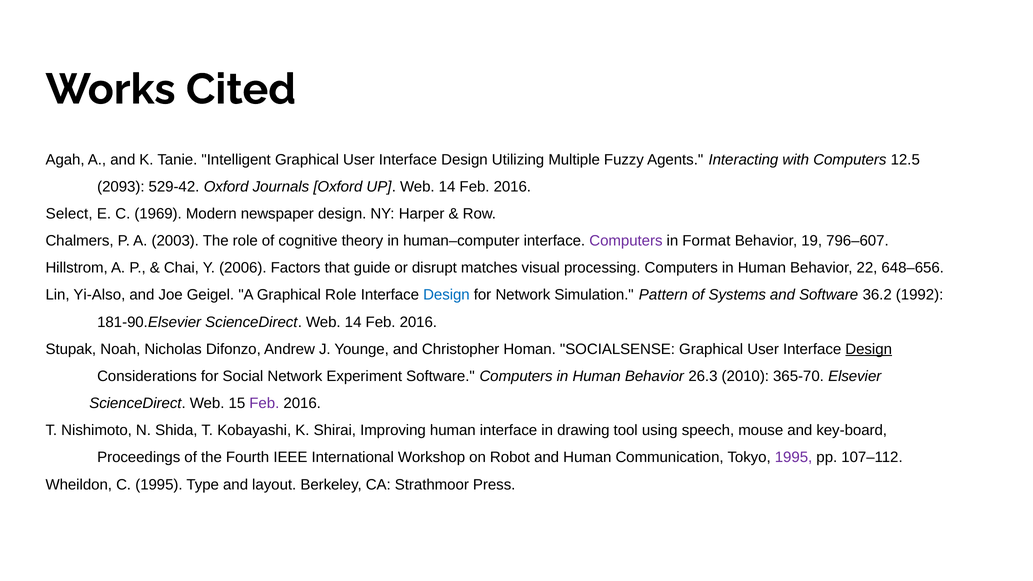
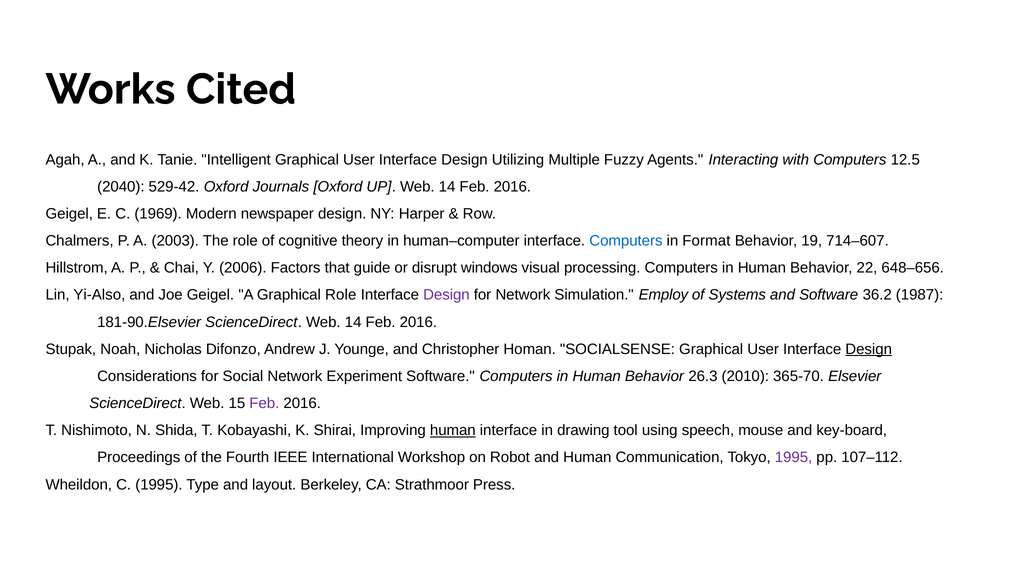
2093: 2093 -> 2040
Select at (69, 214): Select -> Geigel
Computers at (626, 241) colour: purple -> blue
796–607: 796–607 -> 714–607
matches: matches -> windows
Design at (446, 295) colour: blue -> purple
Pattern: Pattern -> Employ
1992: 1992 -> 1987
human at (453, 430) underline: none -> present
